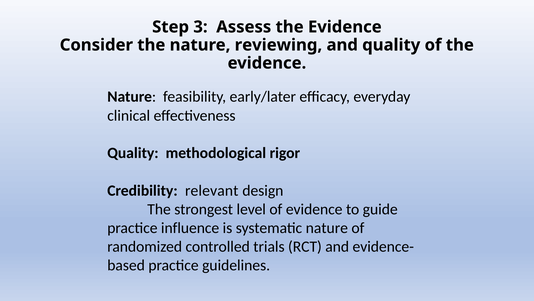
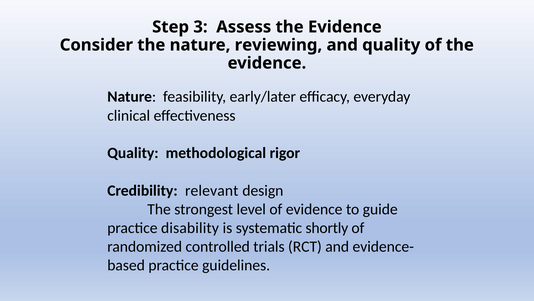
influence: influence -> disability
systematic nature: nature -> shortly
